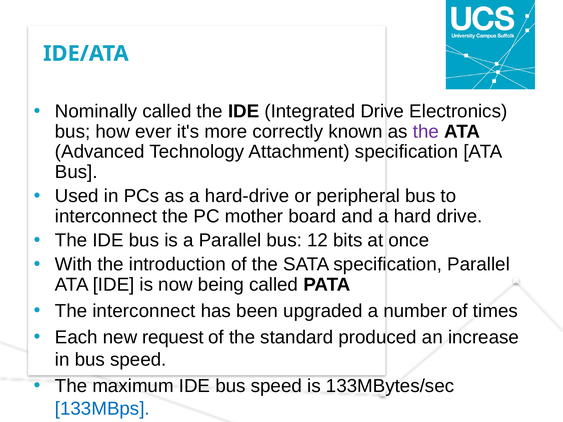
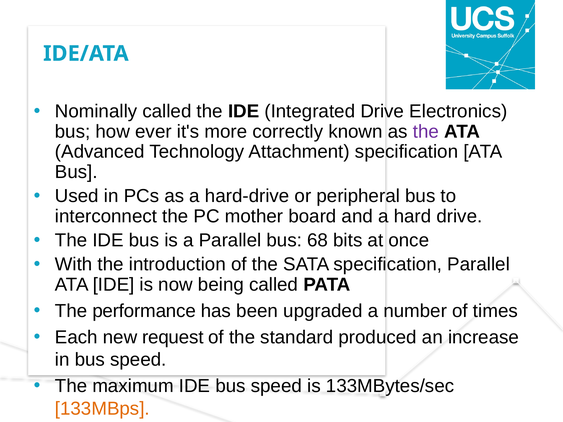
12: 12 -> 68
The interconnect: interconnect -> performance
133MBps colour: blue -> orange
